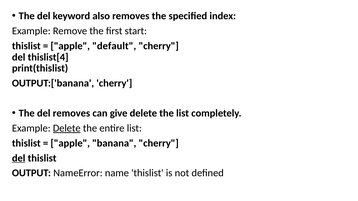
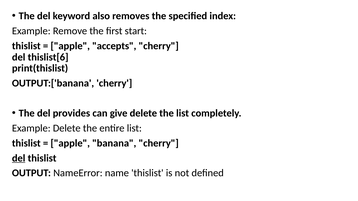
default: default -> accepts
thislist[4: thislist[4 -> thislist[6
del removes: removes -> provides
Delete at (67, 128) underline: present -> none
